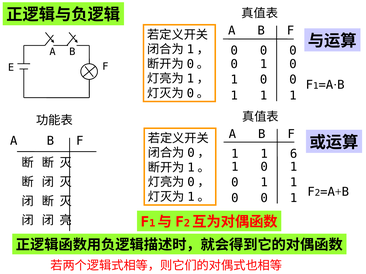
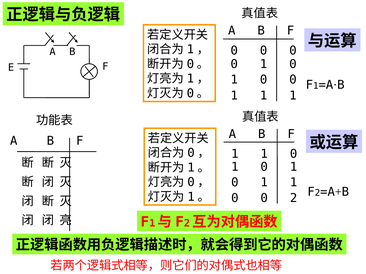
6 at (294, 154): 6 -> 0
1 at (294, 198): 1 -> 2
